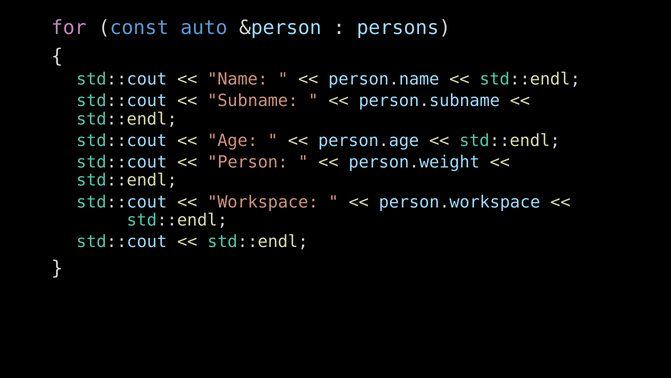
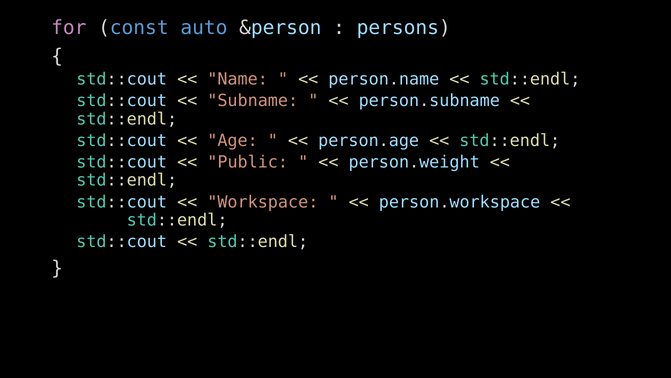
Person: Person -> Public
